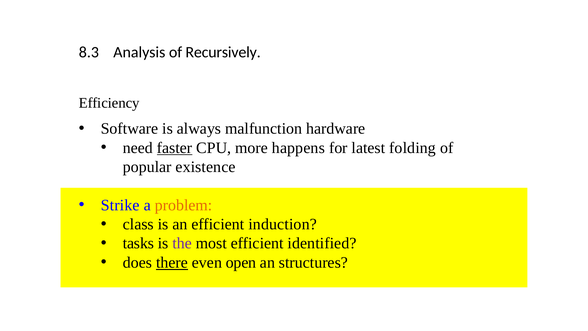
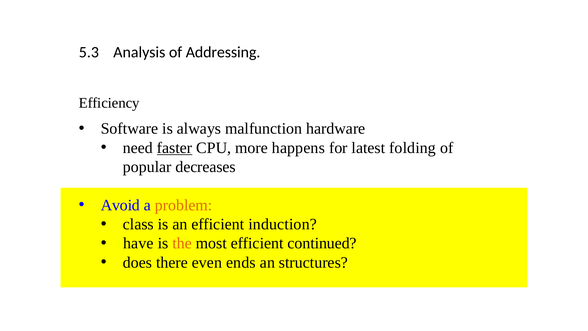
8.3: 8.3 -> 5.3
Recursively: Recursively -> Addressing
existence: existence -> decreases
Strike: Strike -> Avoid
tasks: tasks -> have
the colour: purple -> orange
identified: identified -> continued
there underline: present -> none
open: open -> ends
